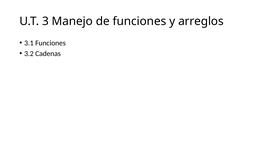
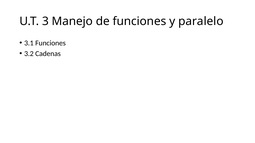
arreglos: arreglos -> paralelo
